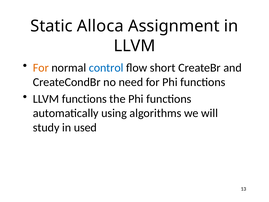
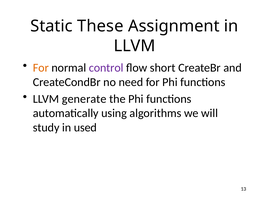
Alloca: Alloca -> These
control colour: blue -> purple
LLVM functions: functions -> generate
